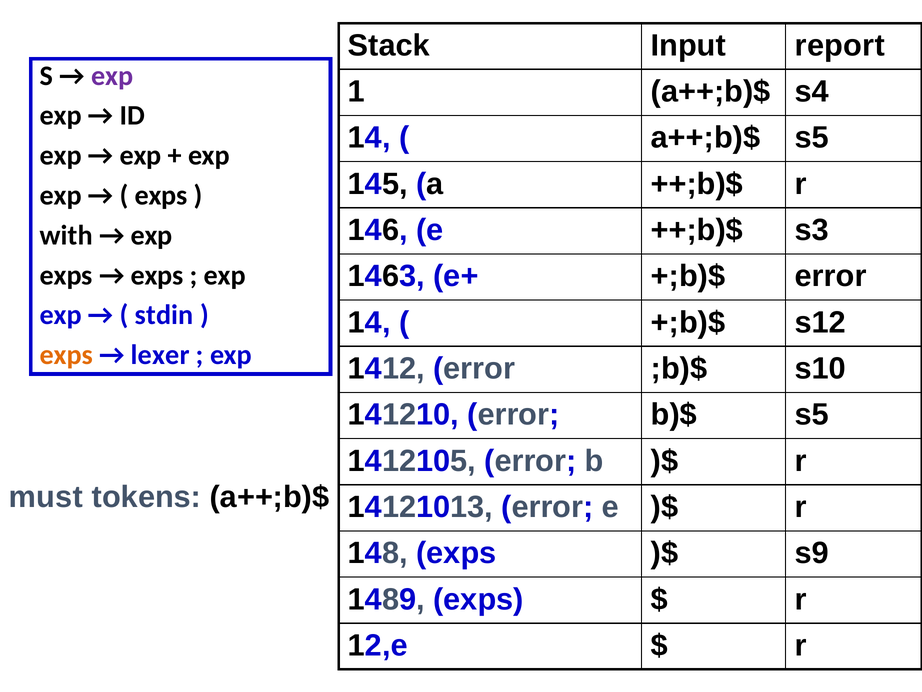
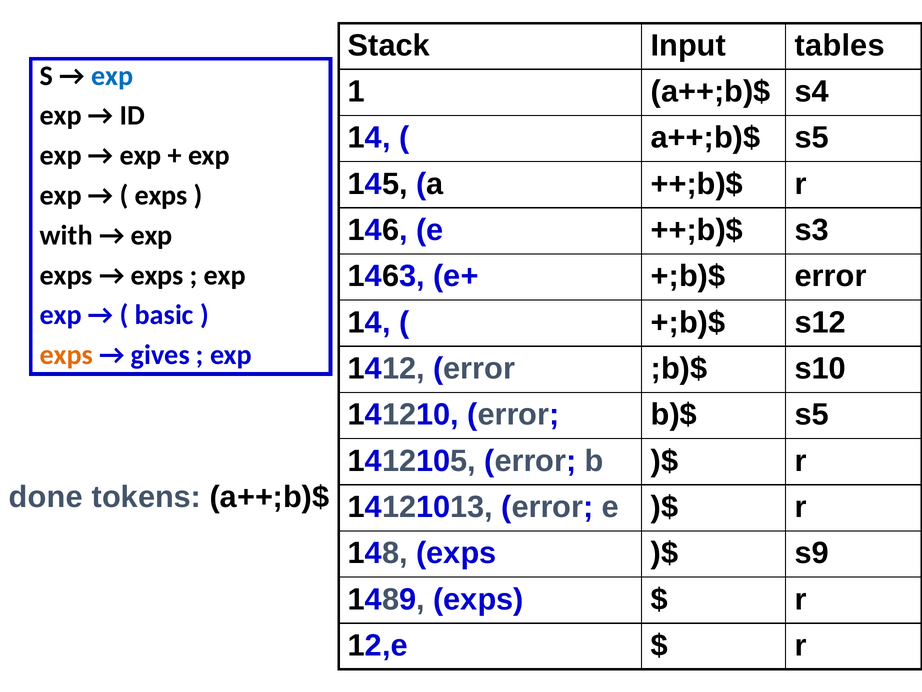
report: report -> tables
exp at (112, 76) colour: purple -> blue
stdin: stdin -> basic
lexer: lexer -> gives
must: must -> done
